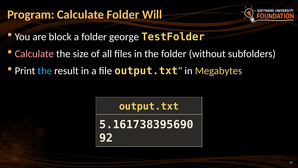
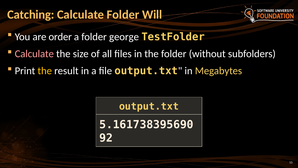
Program: Program -> Catching
block: block -> order
the at (45, 71) colour: light blue -> yellow
